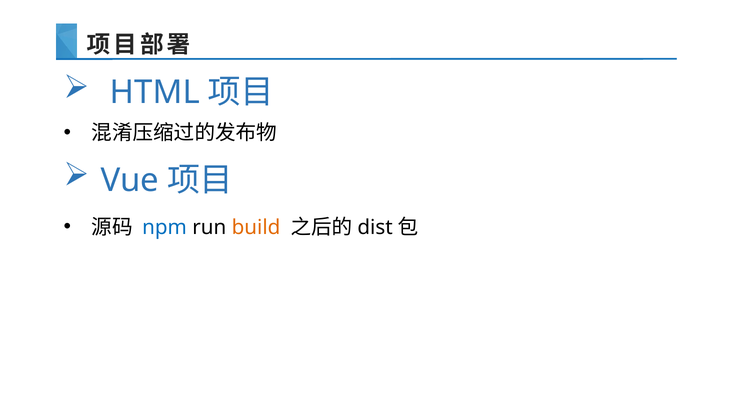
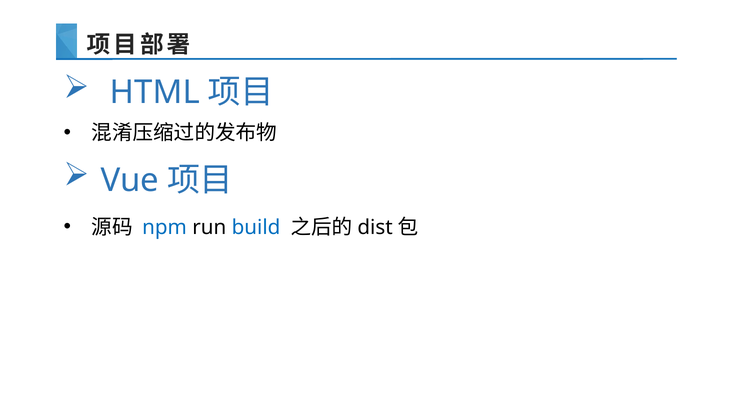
build colour: orange -> blue
